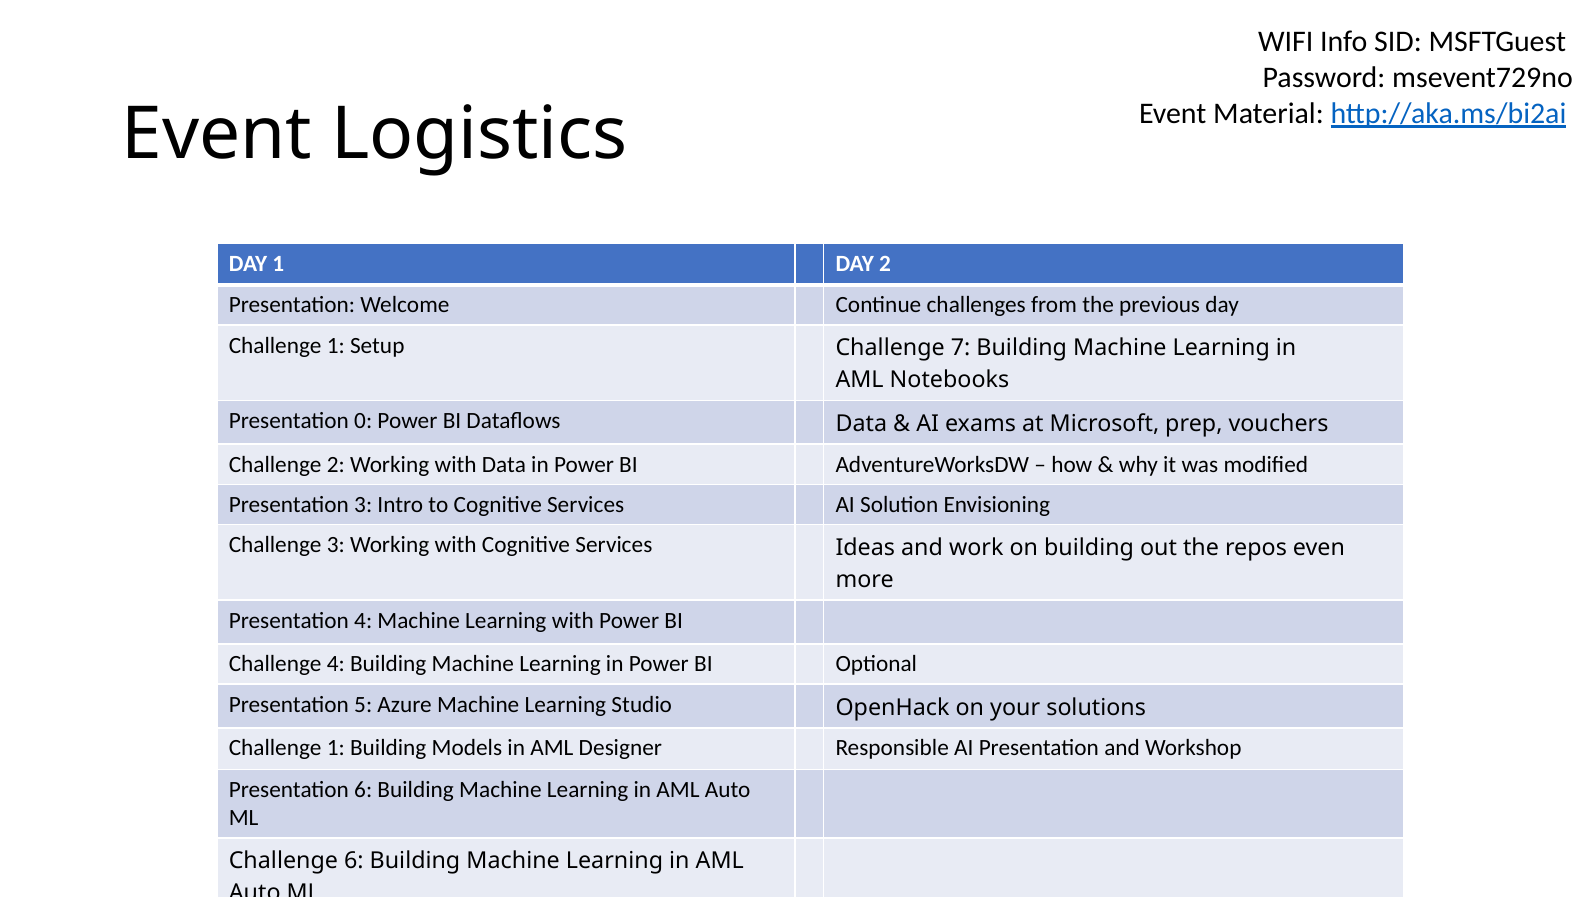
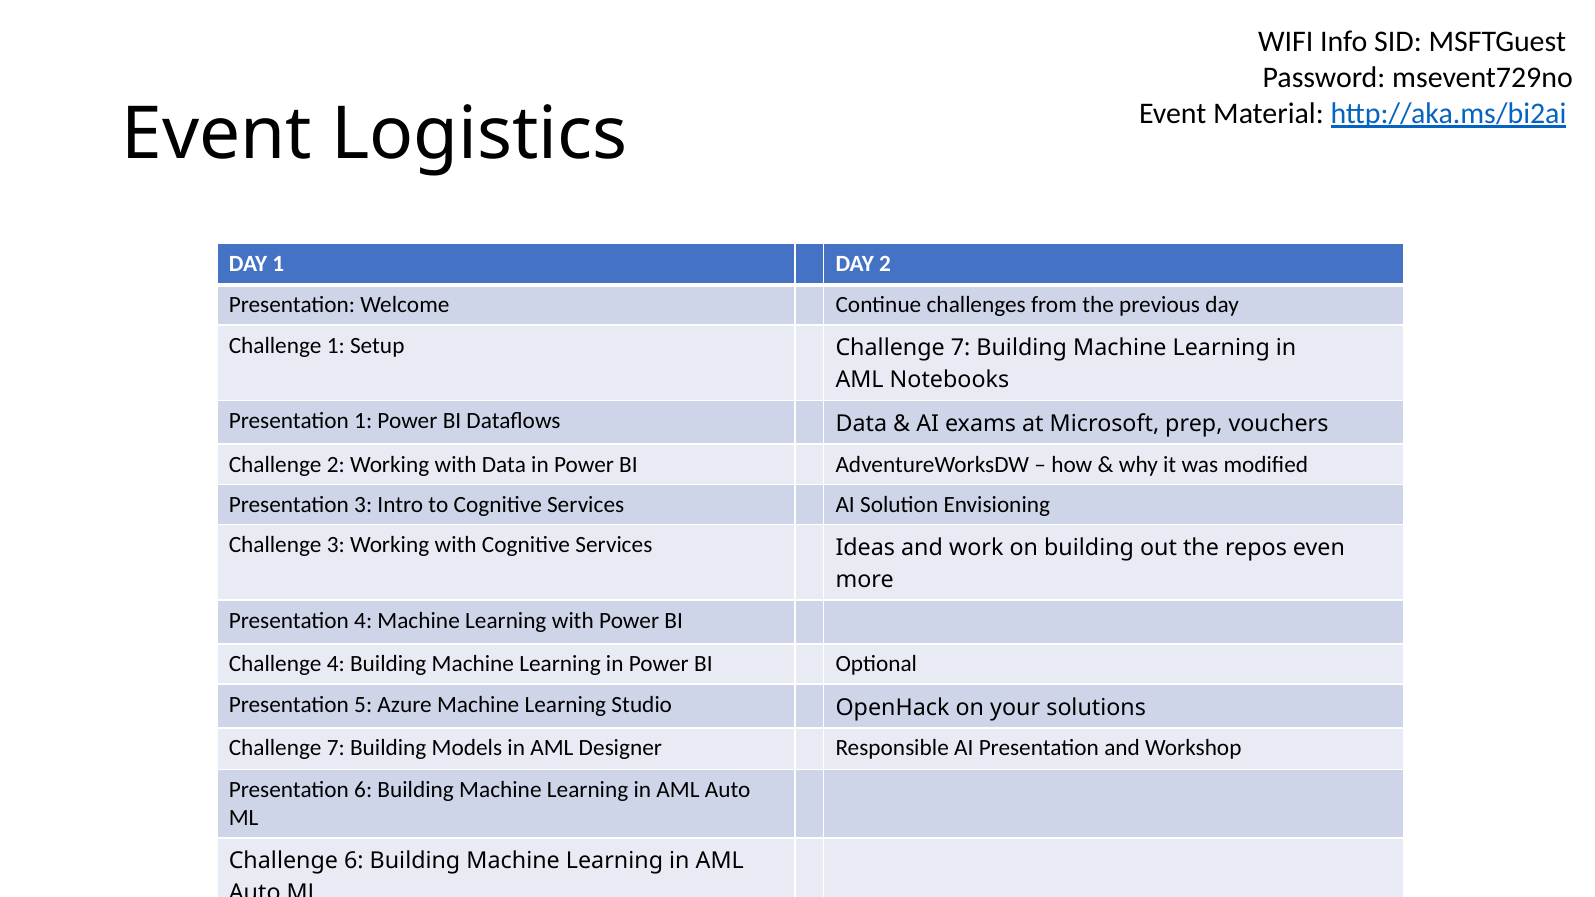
Presentation 0: 0 -> 1
1 at (336, 748): 1 -> 7
